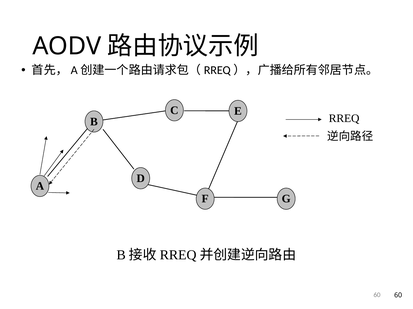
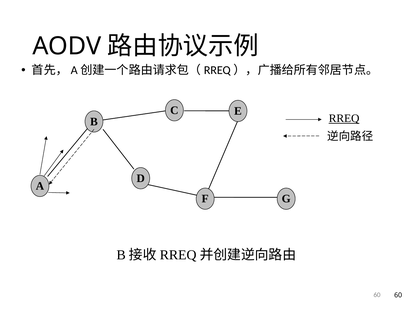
RREQ underline: none -> present
